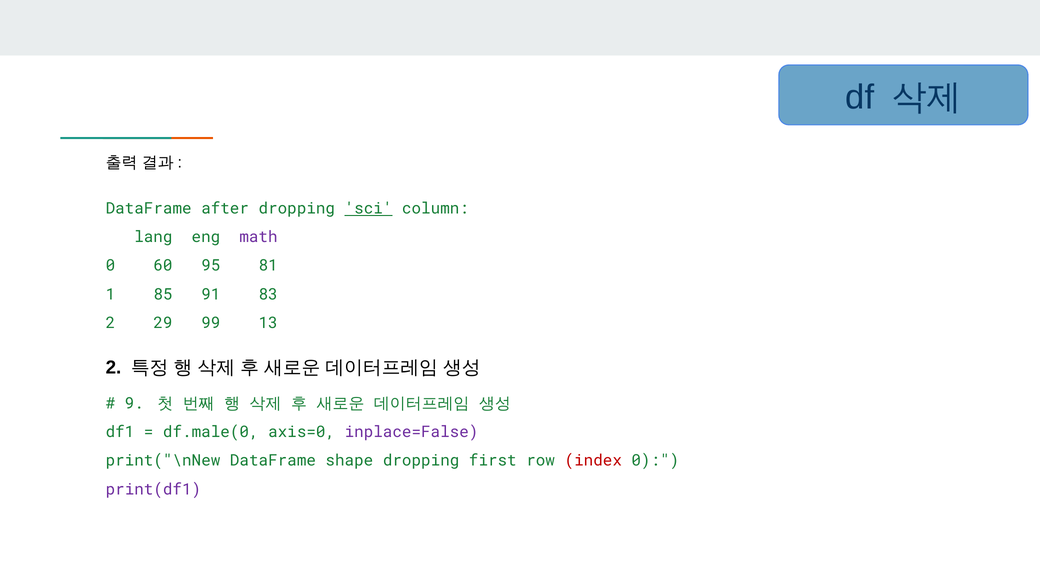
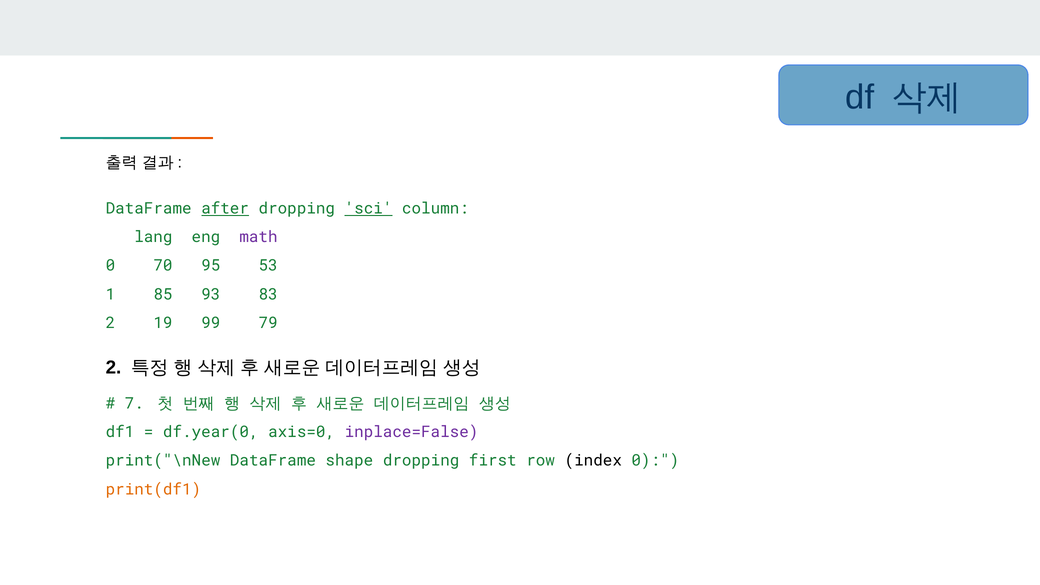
after underline: none -> present
60: 60 -> 70
81: 81 -> 53
91: 91 -> 93
29: 29 -> 19
13: 13 -> 79
9: 9 -> 7
df.male(0: df.male(0 -> df.year(0
index colour: red -> black
print(df1 colour: purple -> orange
